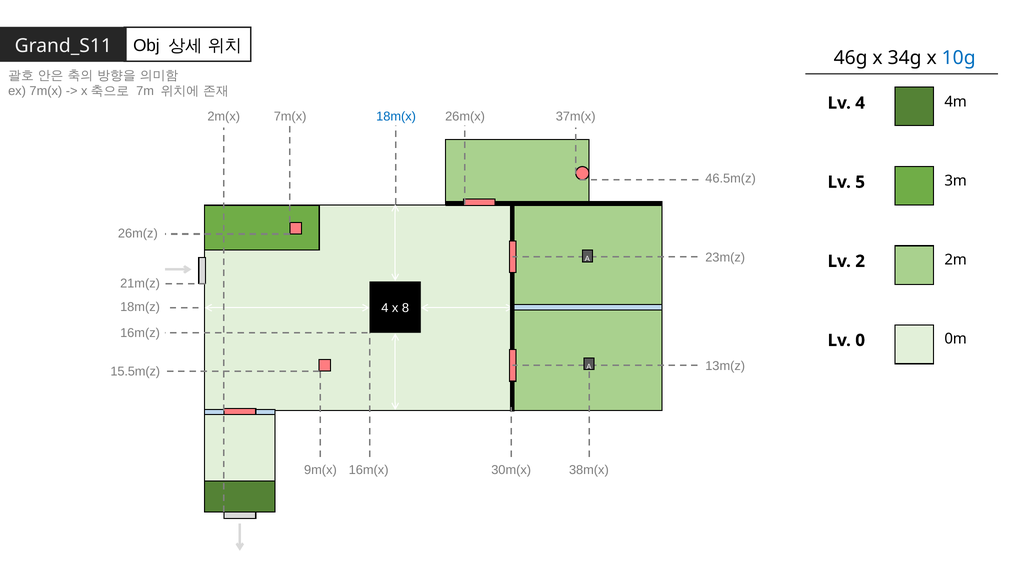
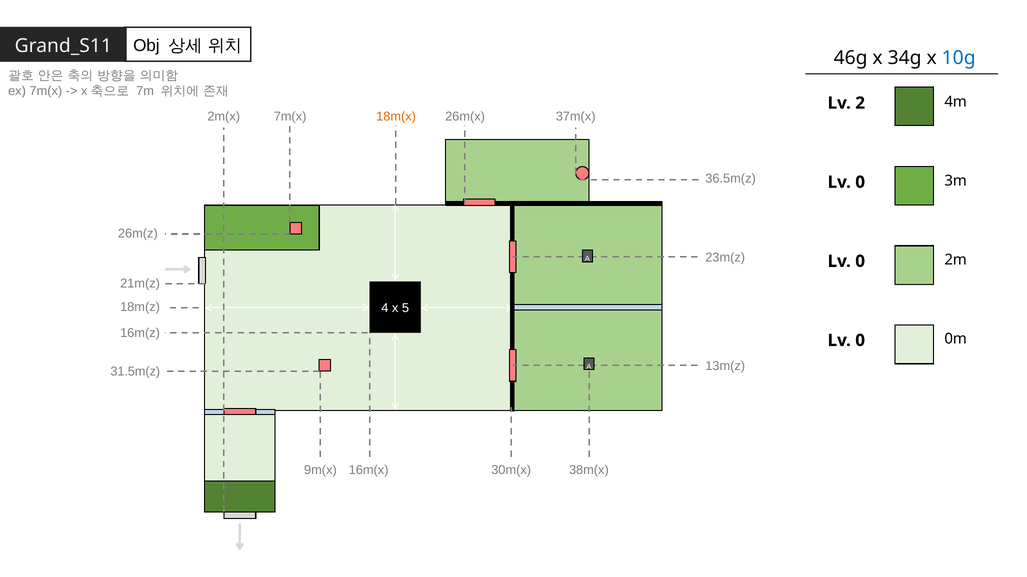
Lv 4: 4 -> 2
18m(x colour: blue -> orange
46.5m(z: 46.5m(z -> 36.5m(z
5 at (860, 182): 5 -> 0
2 at (860, 262): 2 -> 0
8: 8 -> 5
15.5m(z: 15.5m(z -> 31.5m(z
